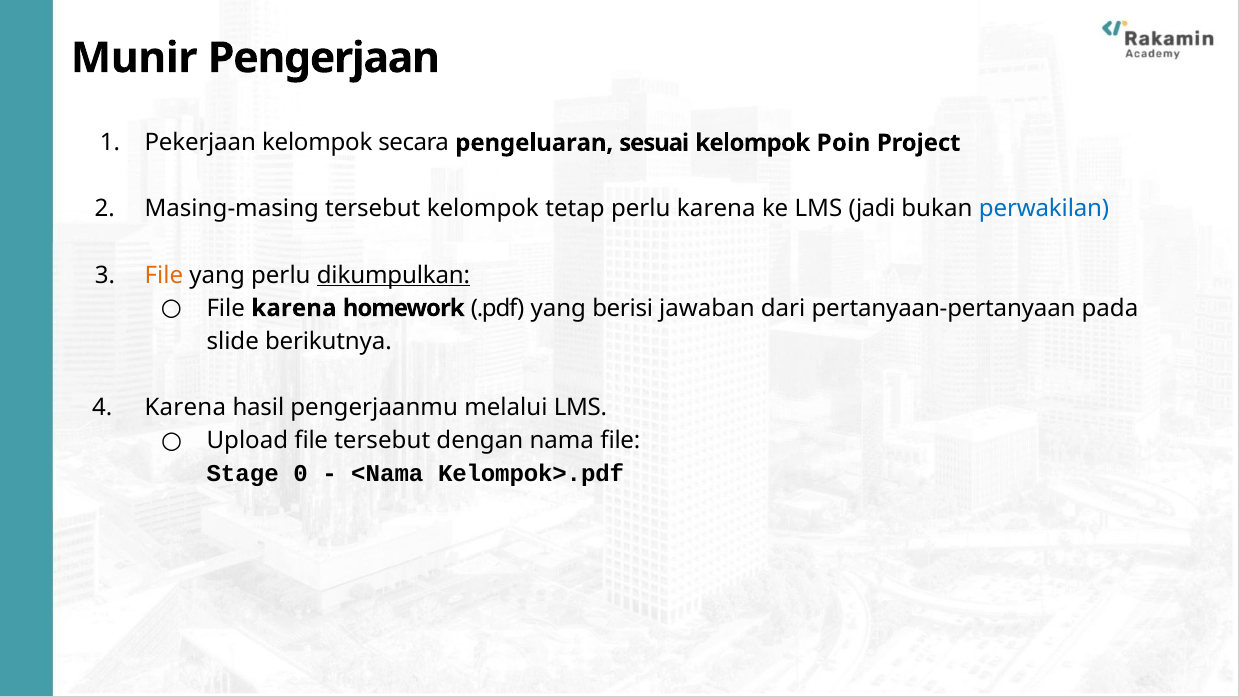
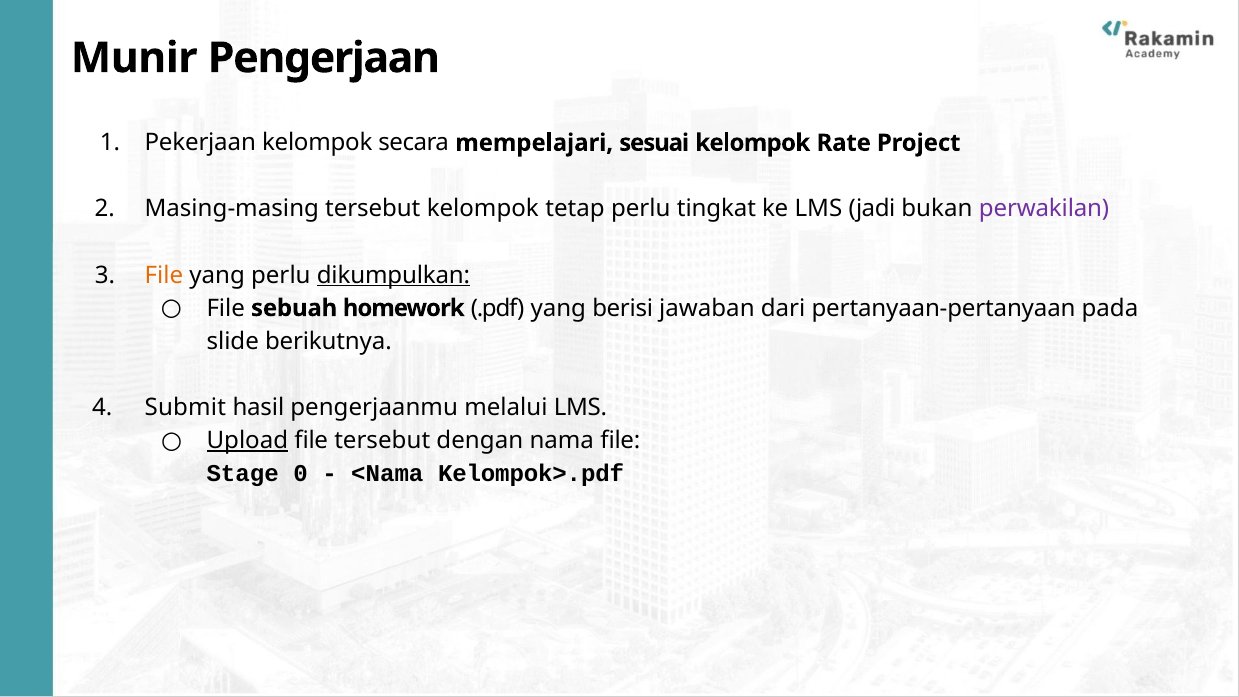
pengeluaran: pengeluaran -> mempelajari
Poin: Poin -> Rate
perlu karena: karena -> tingkat
perwakilan colour: blue -> purple
File karena: karena -> sebuah
Karena at (185, 407): Karena -> Submit
Upload underline: none -> present
